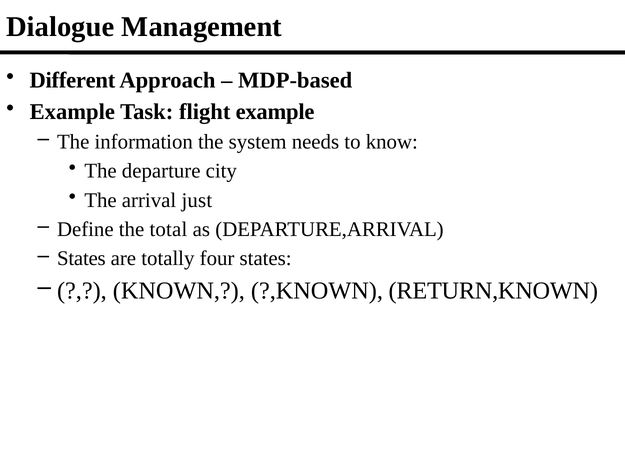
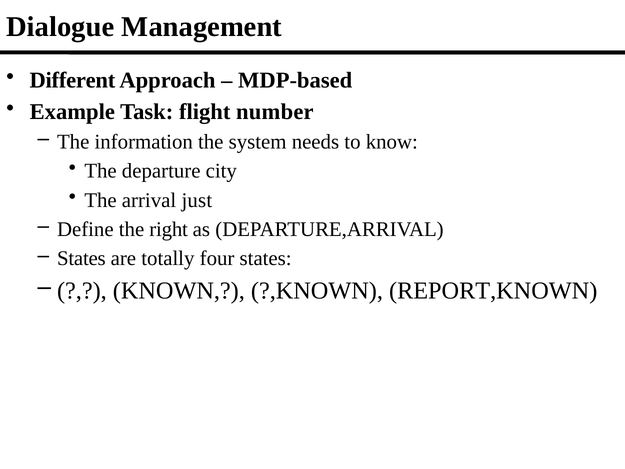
flight example: example -> number
total: total -> right
RETURN,KNOWN: RETURN,KNOWN -> REPORT,KNOWN
